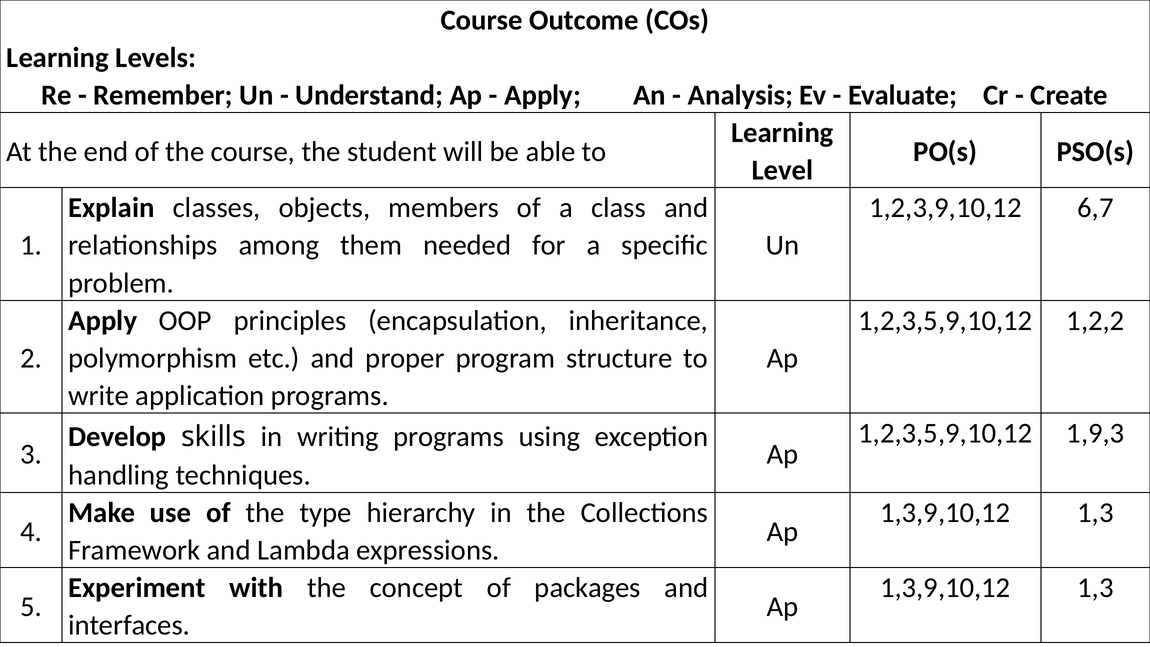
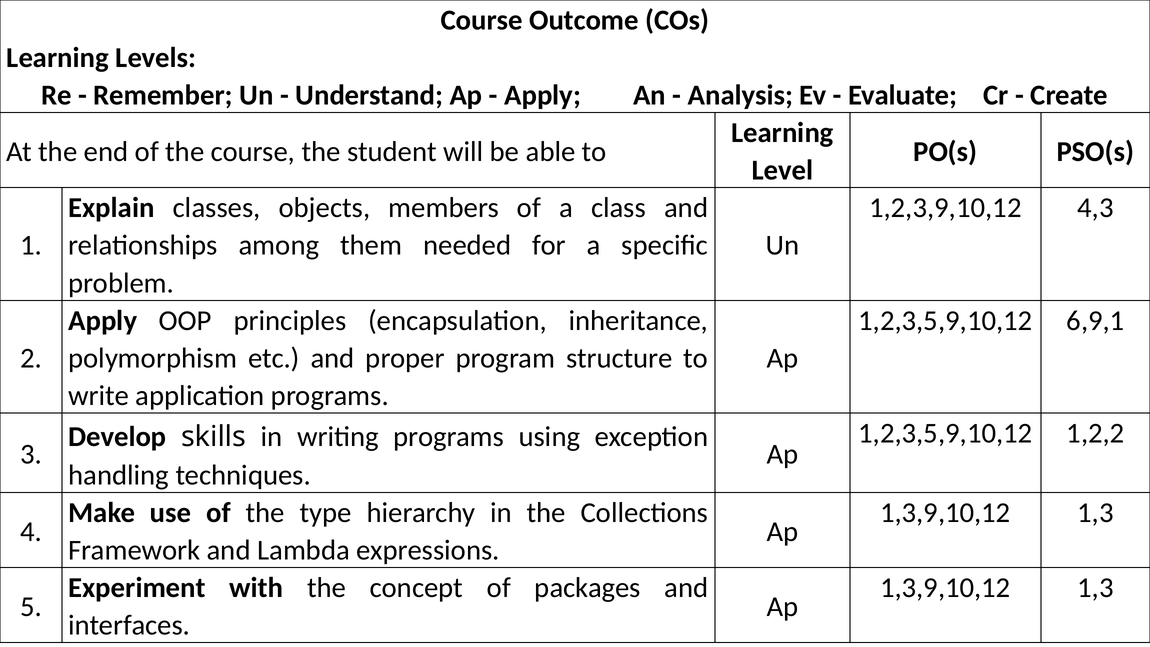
6,7: 6,7 -> 4,3
1,2,2: 1,2,2 -> 6,9,1
1,9,3: 1,9,3 -> 1,2,2
